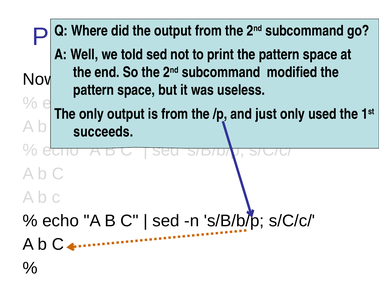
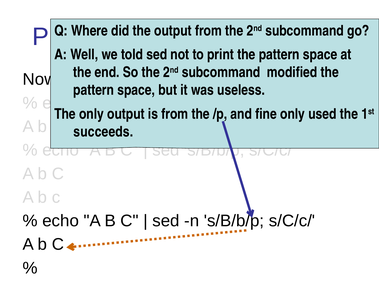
just: just -> fine
